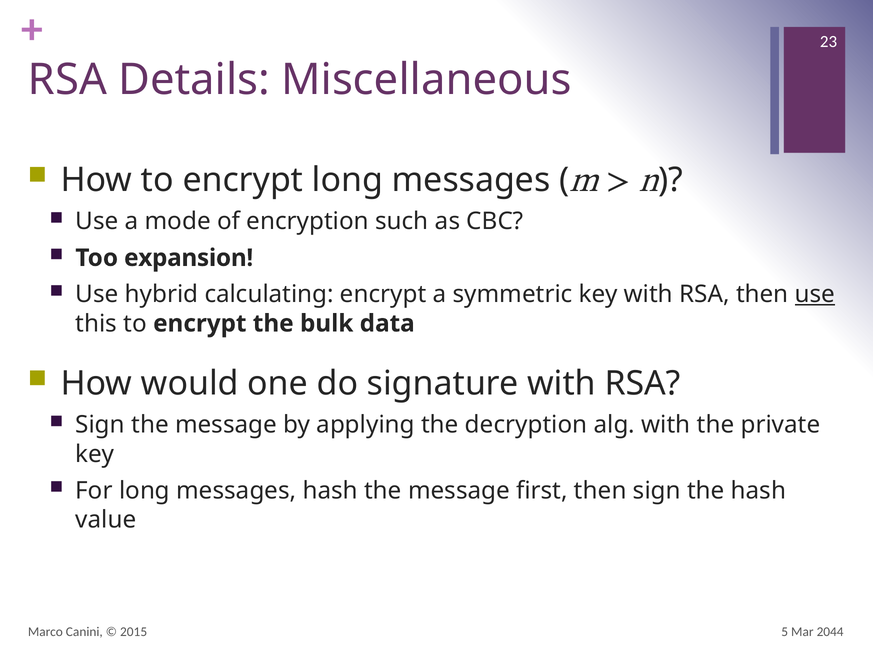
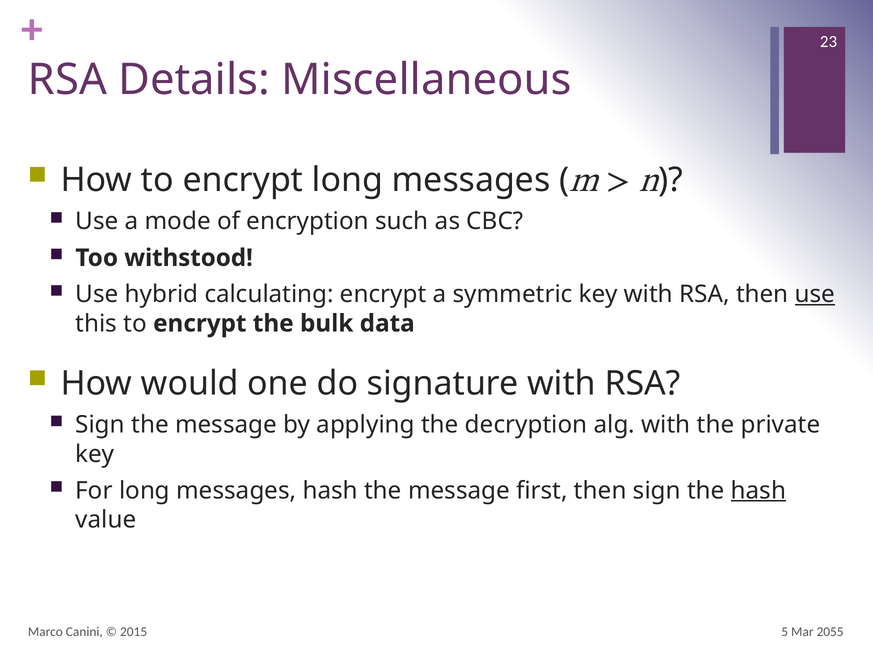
expansion: expansion -> withstood
hash at (758, 490) underline: none -> present
2044: 2044 -> 2055
